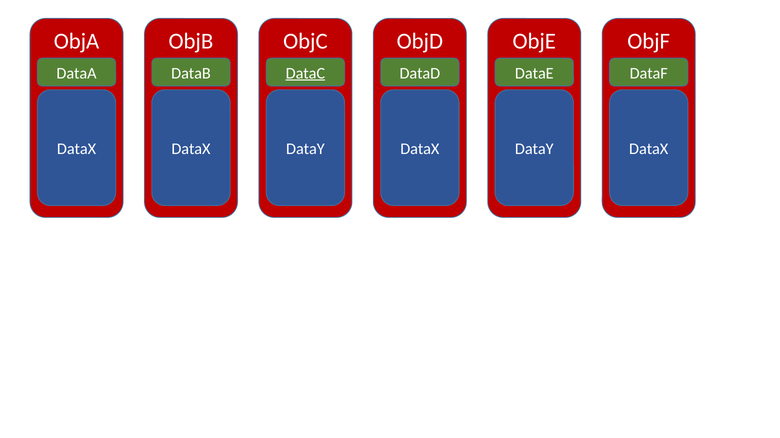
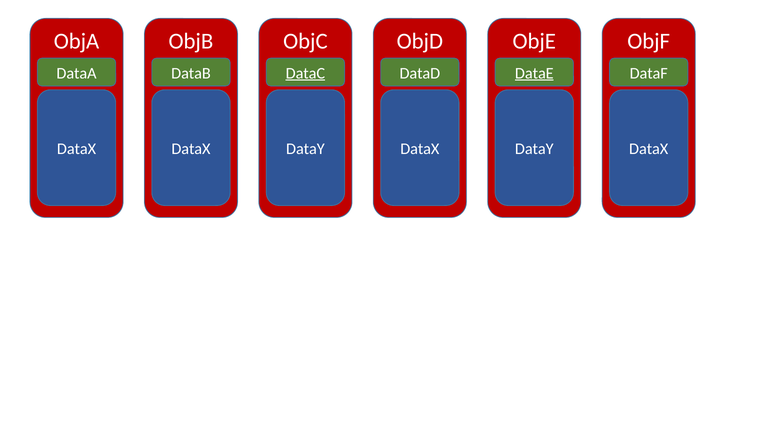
DataE underline: none -> present
